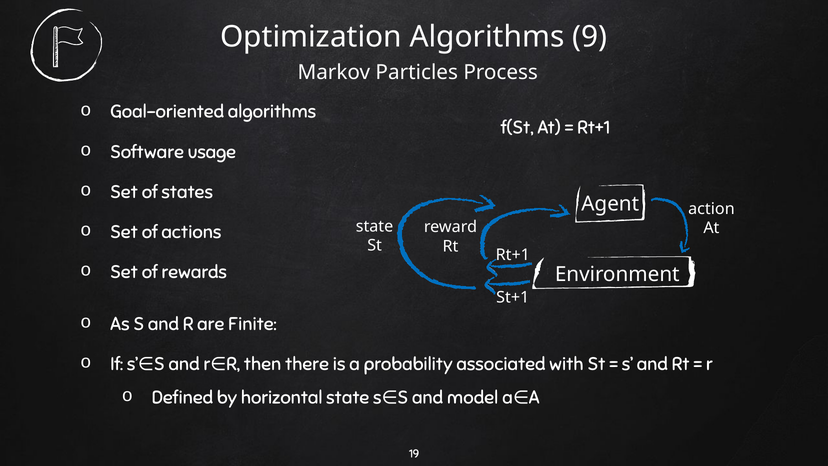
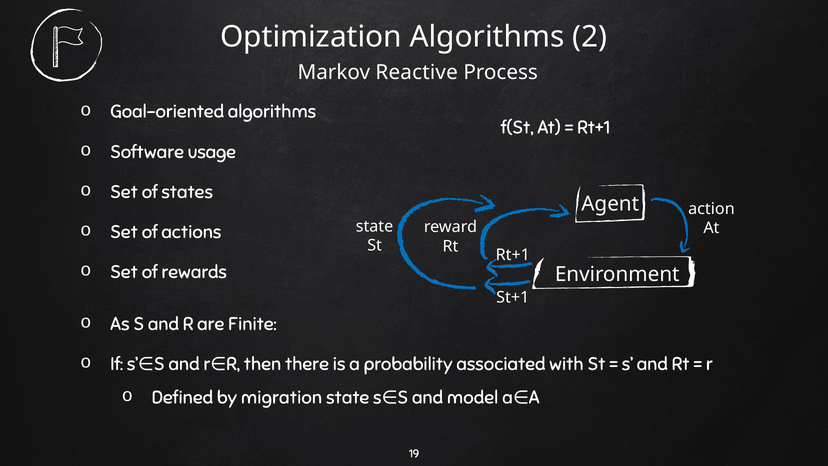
9: 9 -> 2
Particles: Particles -> Reactive
horizontal: horizontal -> migration
